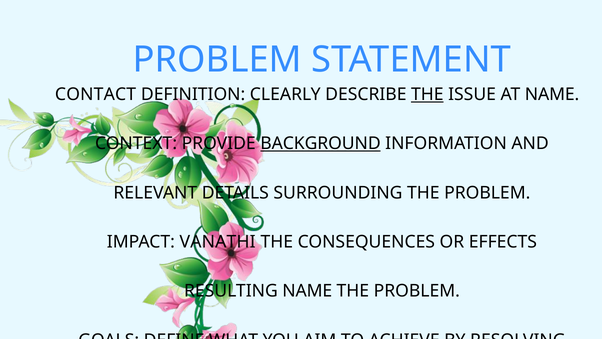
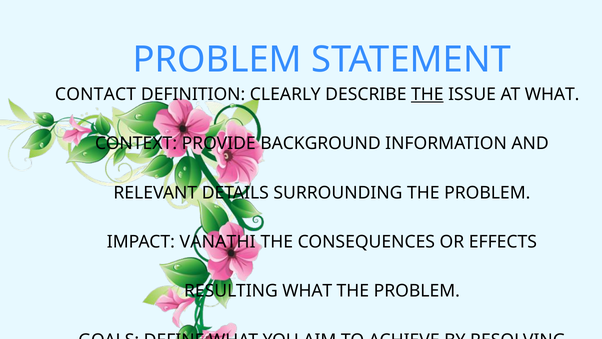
AT NAME: NAME -> WHAT
BACKGROUND underline: present -> none
RESULTING NAME: NAME -> WHAT
